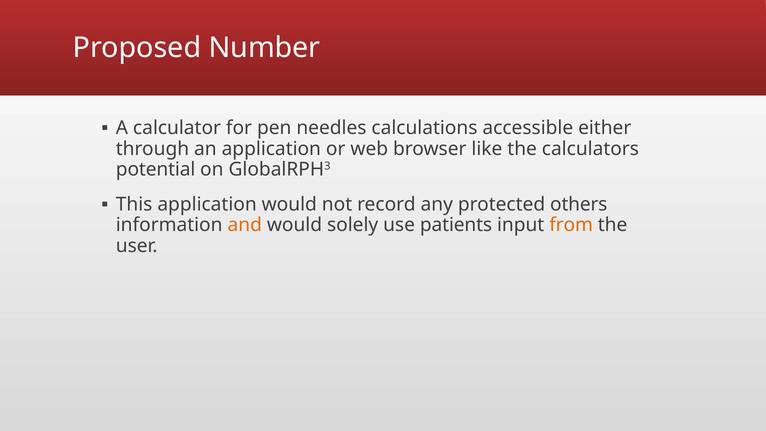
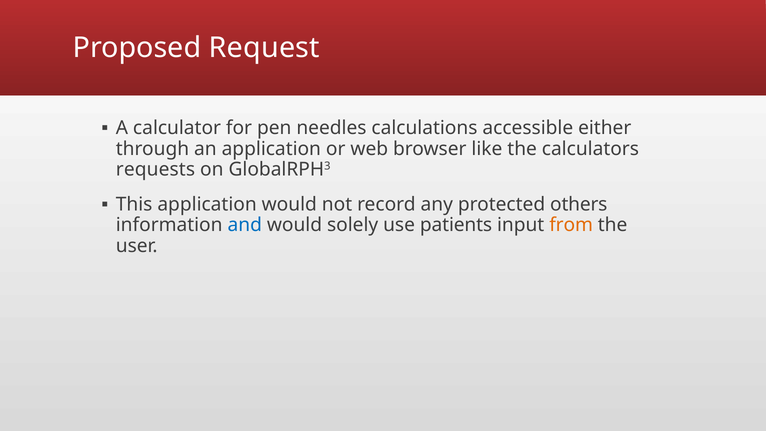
Number: Number -> Request
potential: potential -> requests
and colour: orange -> blue
